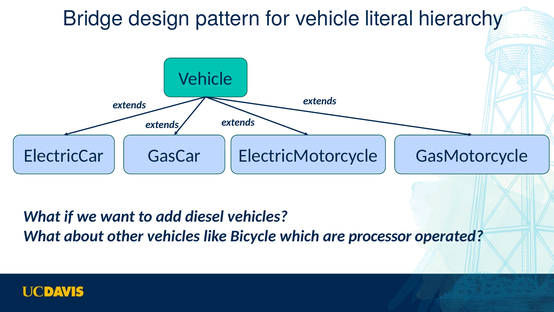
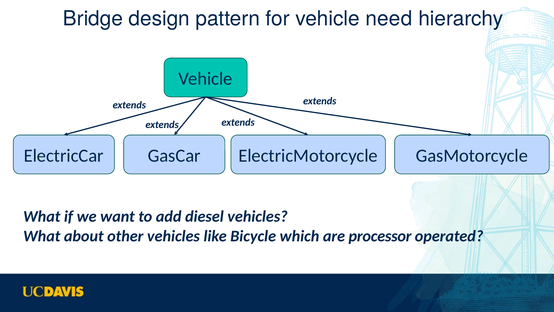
literal: literal -> need
